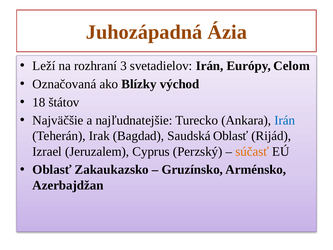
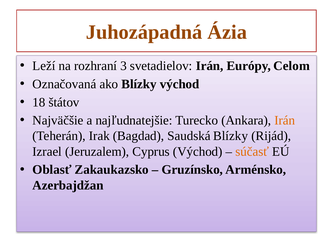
Irán at (285, 120) colour: blue -> orange
Saudská Oblasť: Oblasť -> Blízky
Cyprus Perzský: Perzský -> Východ
